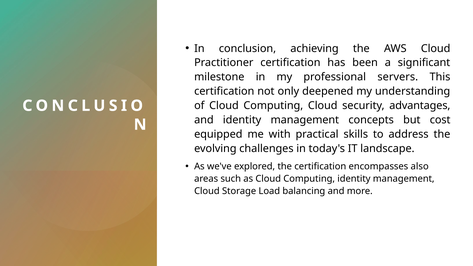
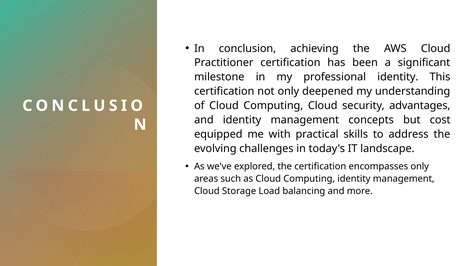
professional servers: servers -> identity
encompasses also: also -> only
